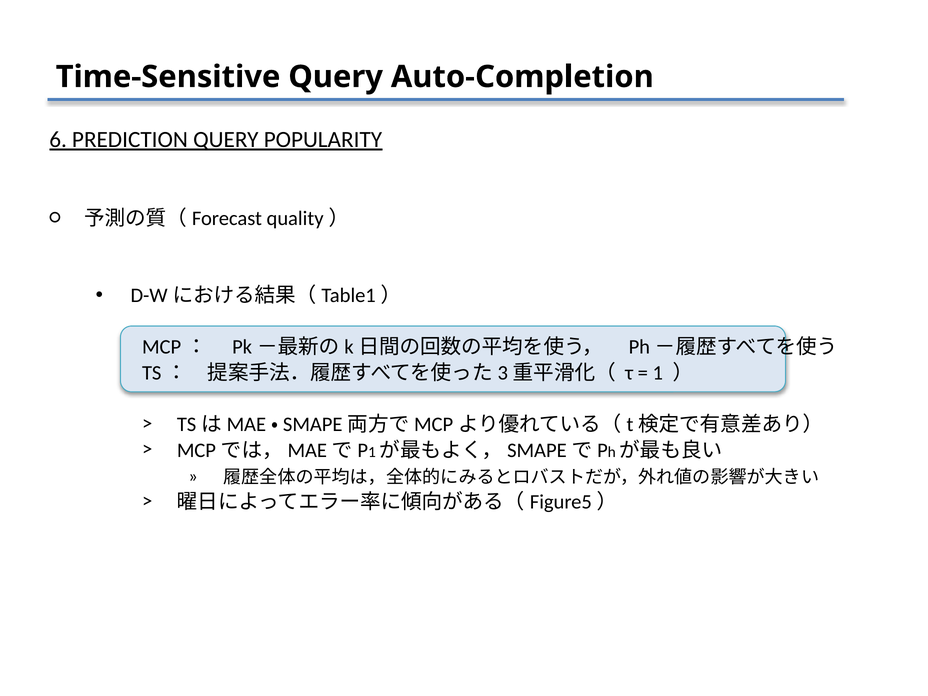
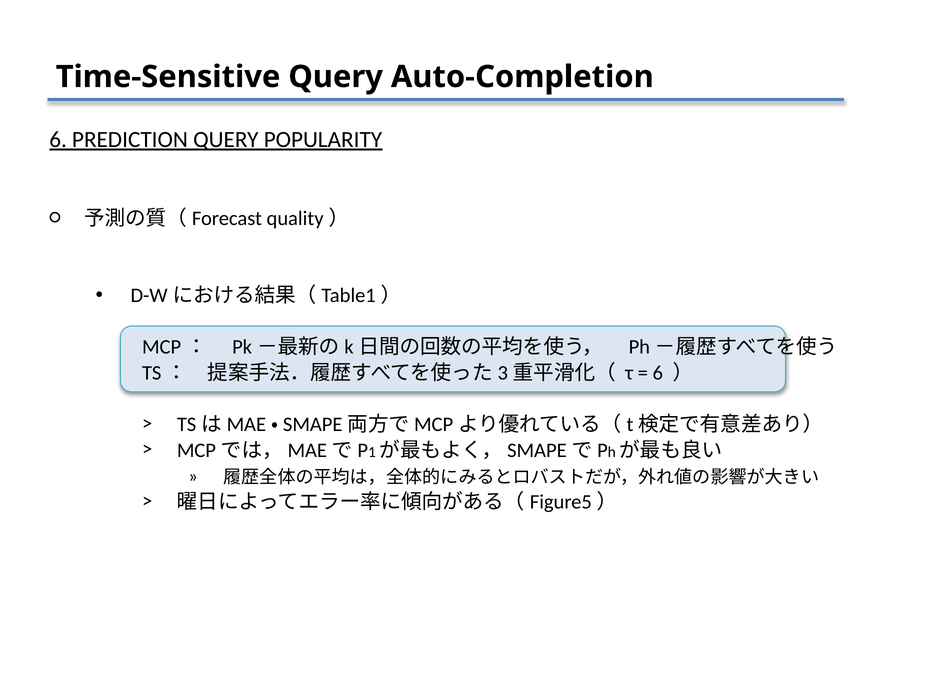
1 at (658, 373): 1 -> 6
